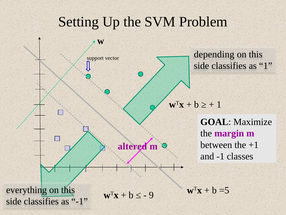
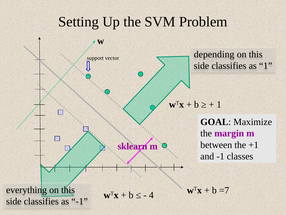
altered: altered -> sklearn
=5: =5 -> =7
9: 9 -> 4
